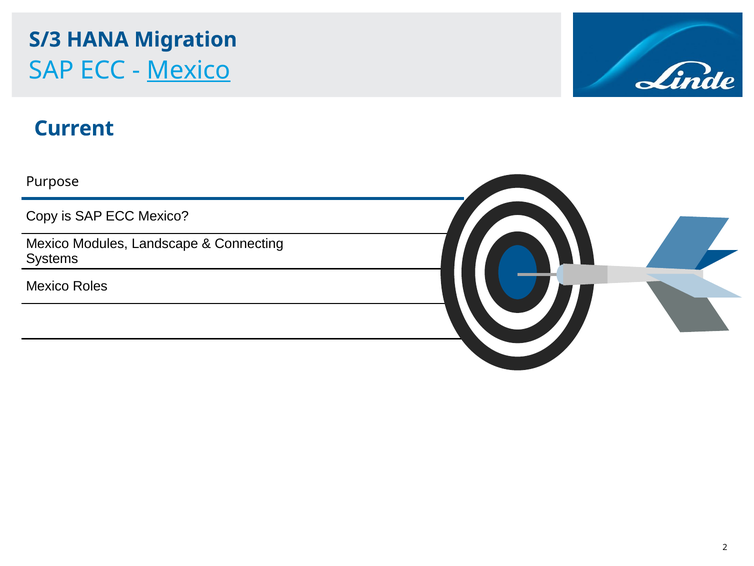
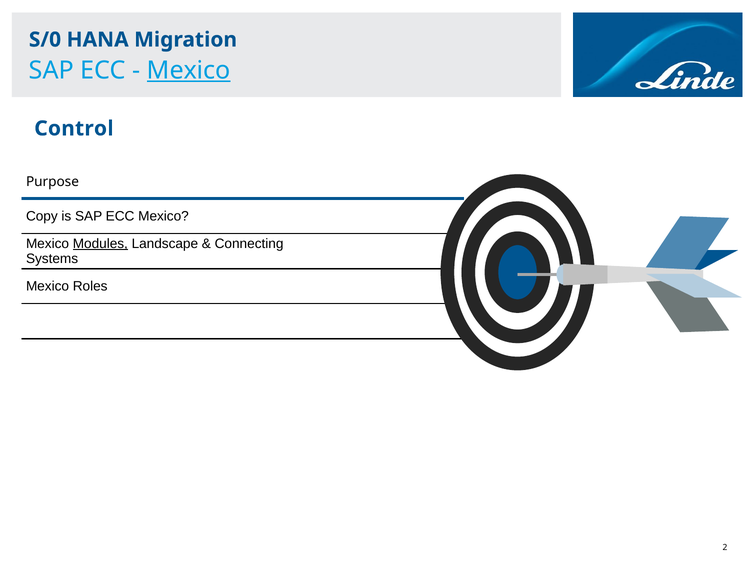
S/3: S/3 -> S/0
Current: Current -> Control
Modules underline: none -> present
